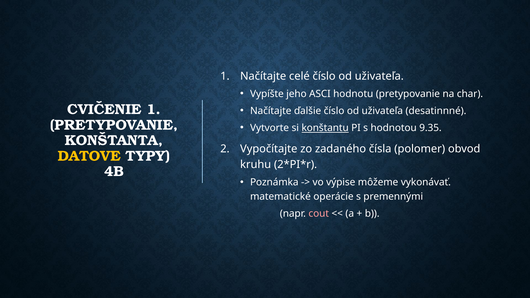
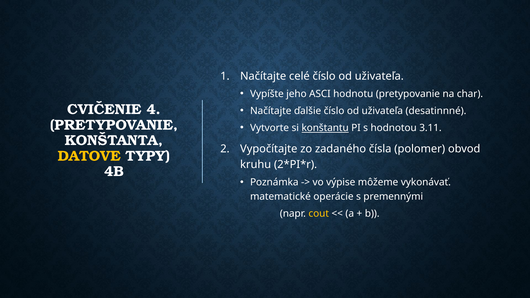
CVIČENIE 1: 1 -> 4
9.35: 9.35 -> 3.11
cout colour: pink -> yellow
